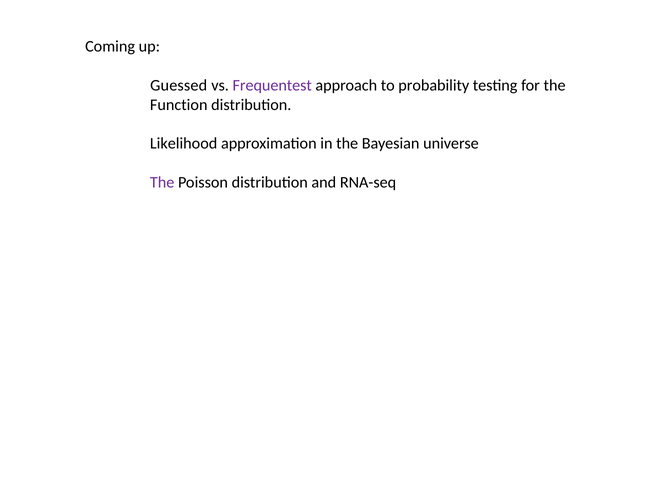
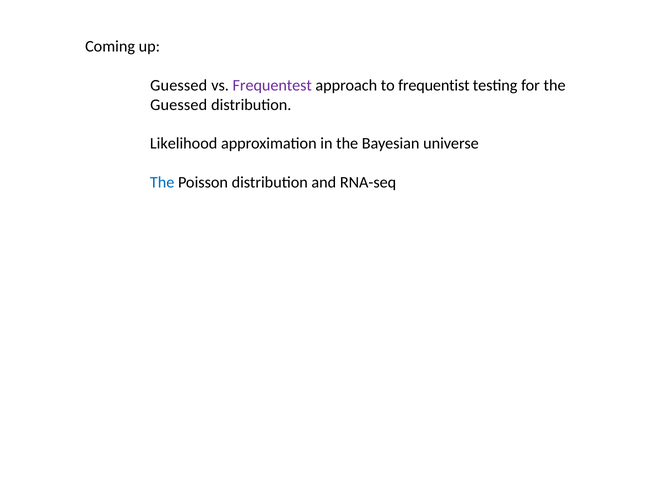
probability: probability -> frequentist
Function at (179, 105): Function -> Guessed
The at (162, 182) colour: purple -> blue
